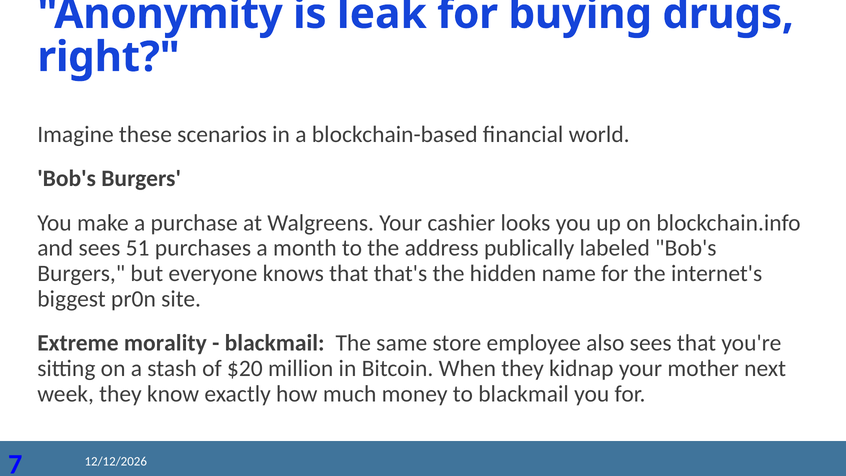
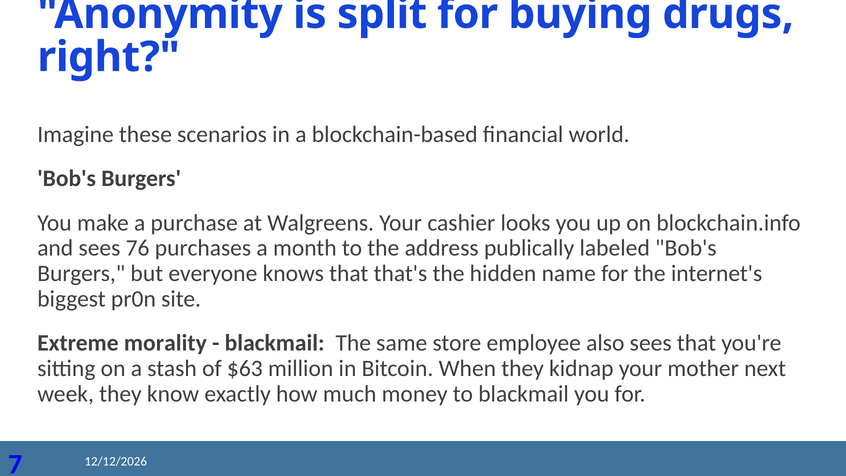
leak: leak -> split
51: 51 -> 76
$20: $20 -> $63
